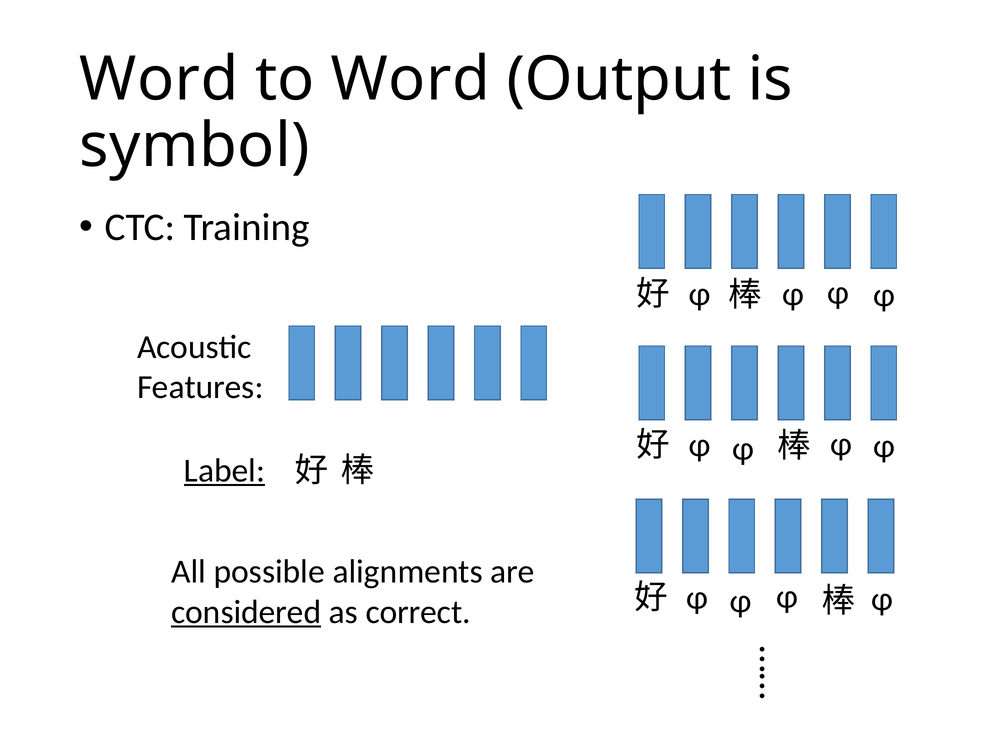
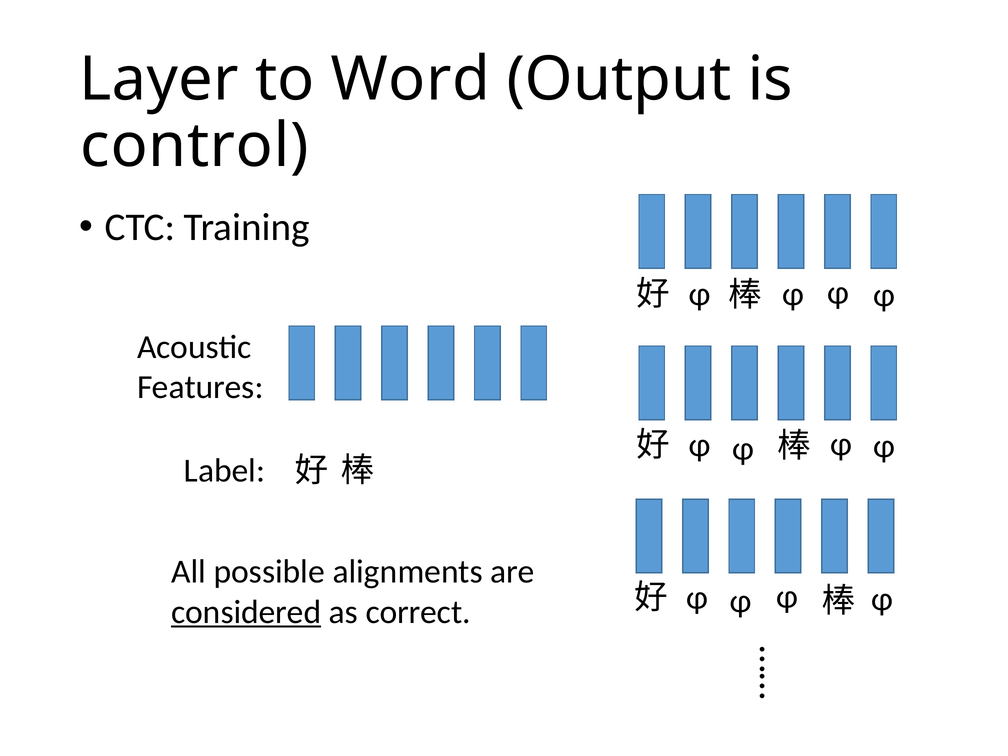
Word at (159, 80): Word -> Layer
symbol: symbol -> control
Label underline: present -> none
